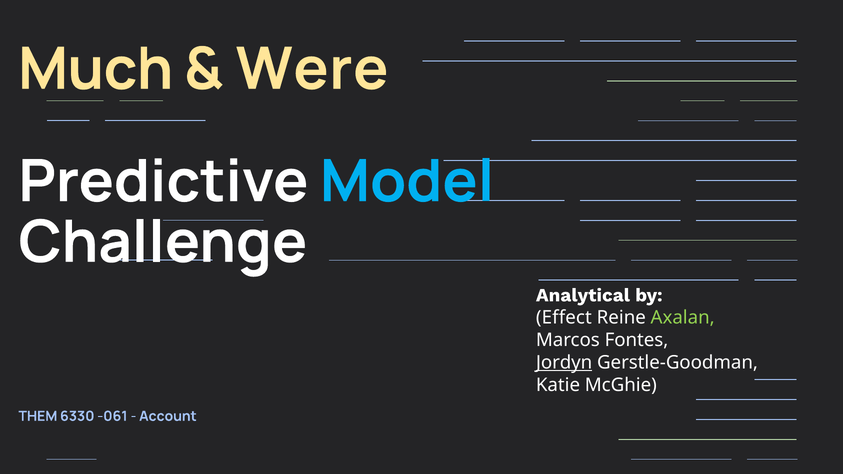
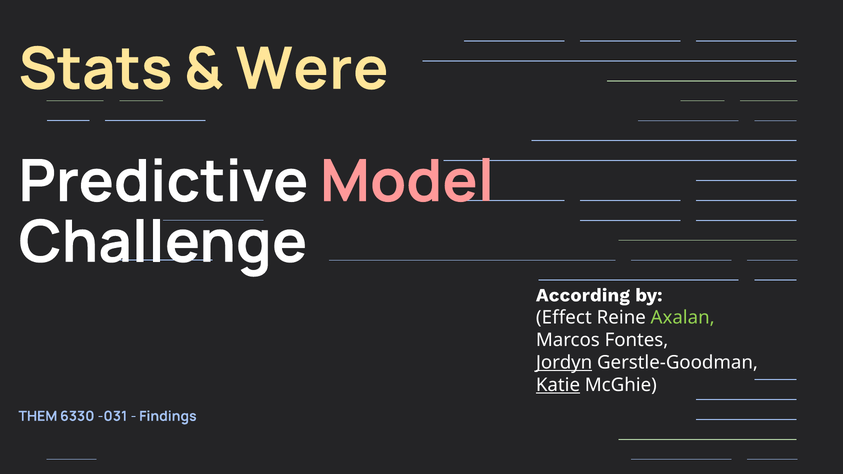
Much: Much -> Stats
Model colour: light blue -> pink
Analytical: Analytical -> According
Katie underline: none -> present
-061: -061 -> -031
Account: Account -> Findings
